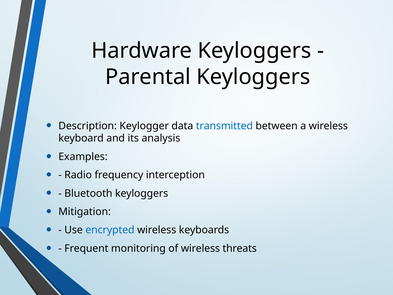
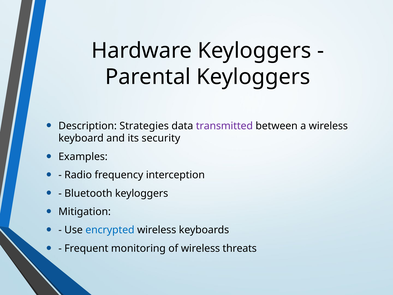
Keylogger: Keylogger -> Strategies
transmitted colour: blue -> purple
analysis: analysis -> security
